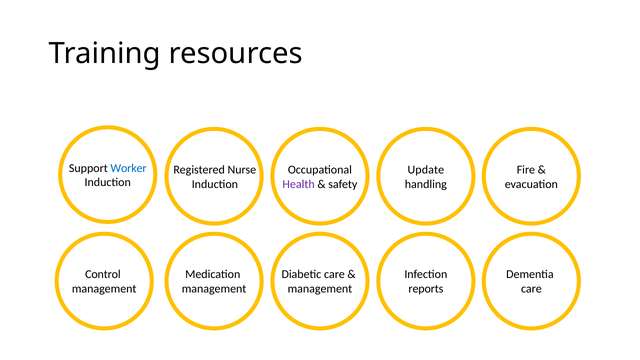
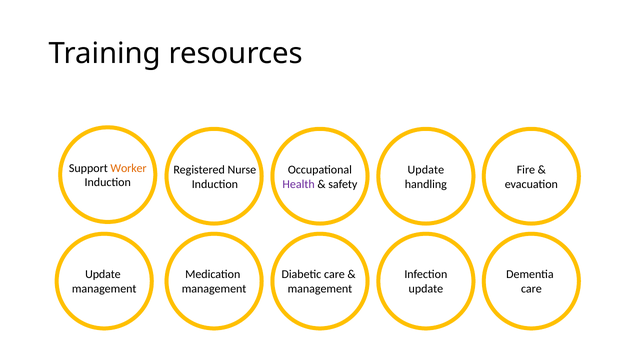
Worker colour: blue -> orange
Control at (103, 275): Control -> Update
reports at (426, 289): reports -> update
